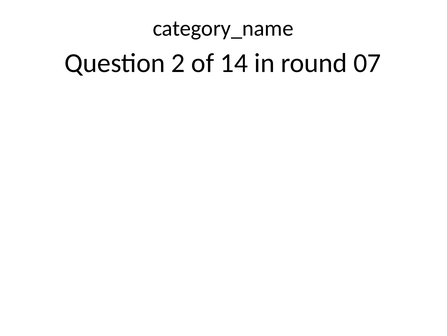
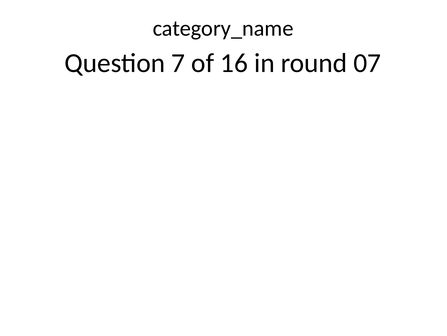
2: 2 -> 7
14: 14 -> 16
